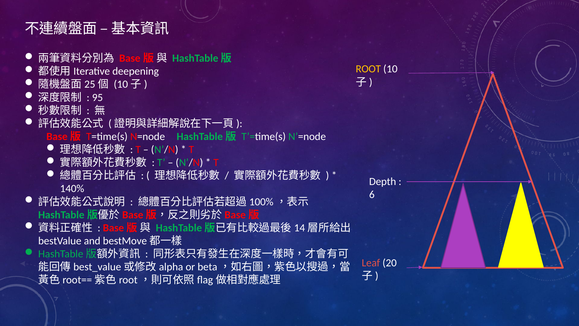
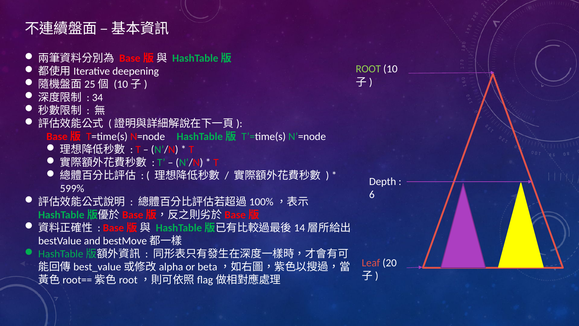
ROOT colour: yellow -> light green
95: 95 -> 34
140%: 140% -> 599%
